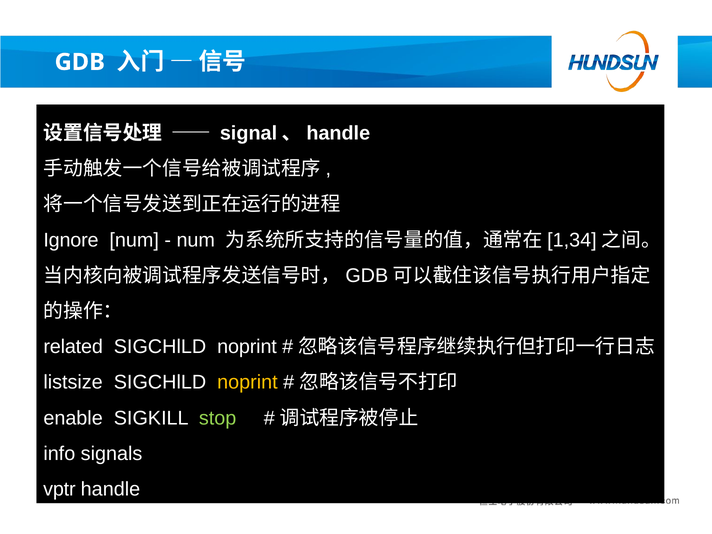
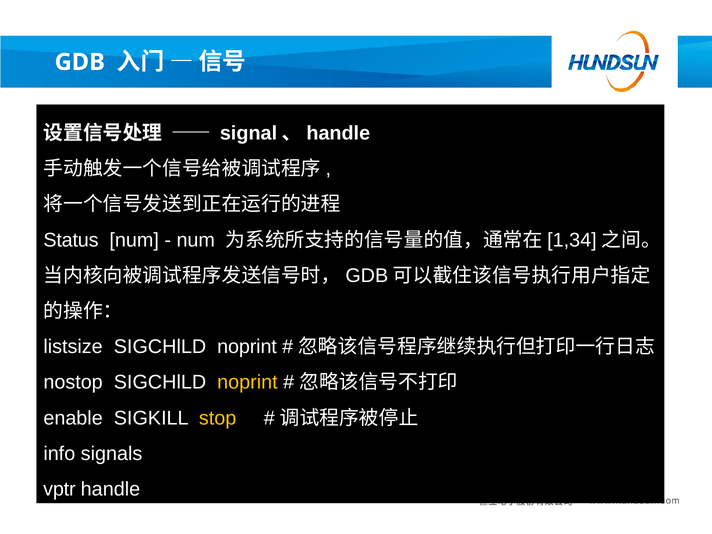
Ignore: Ignore -> Status
related: related -> listsize
listsize: listsize -> nostop
stop colour: light green -> yellow
